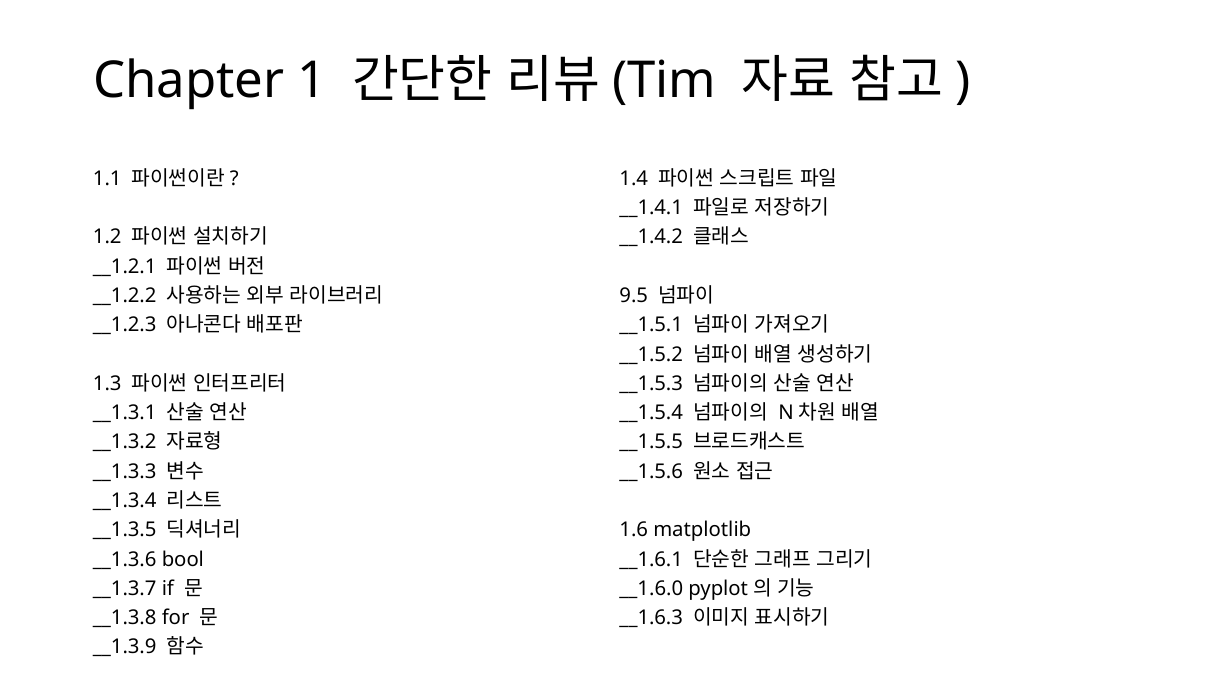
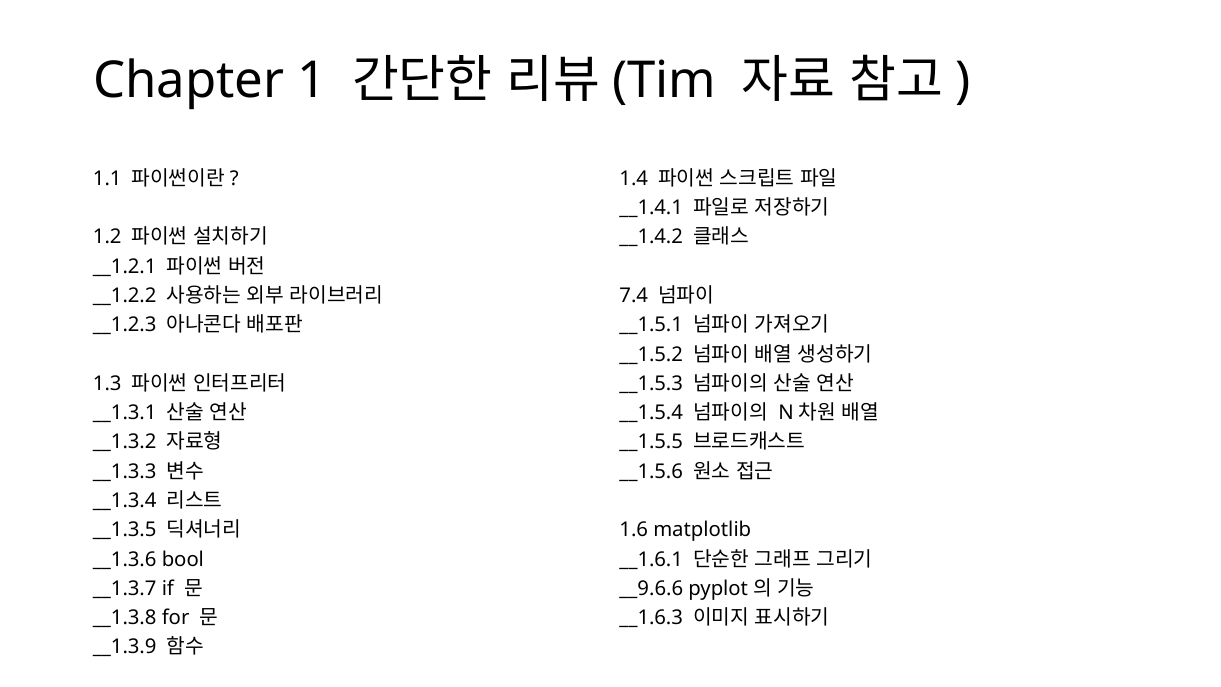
9.5: 9.5 -> 7.4
__1.6.0: __1.6.0 -> __9.6.6
